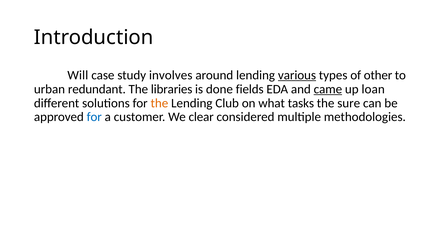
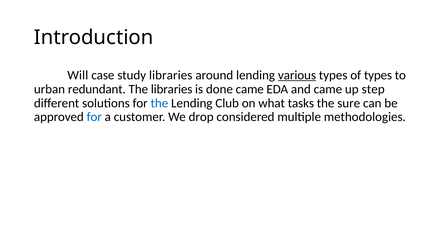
study involves: involves -> libraries
of other: other -> types
done fields: fields -> came
came at (328, 89) underline: present -> none
loan: loan -> step
the at (159, 103) colour: orange -> blue
clear: clear -> drop
